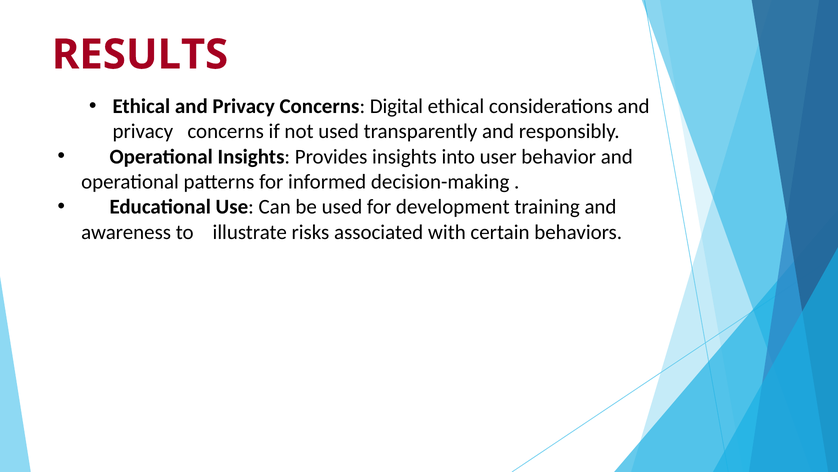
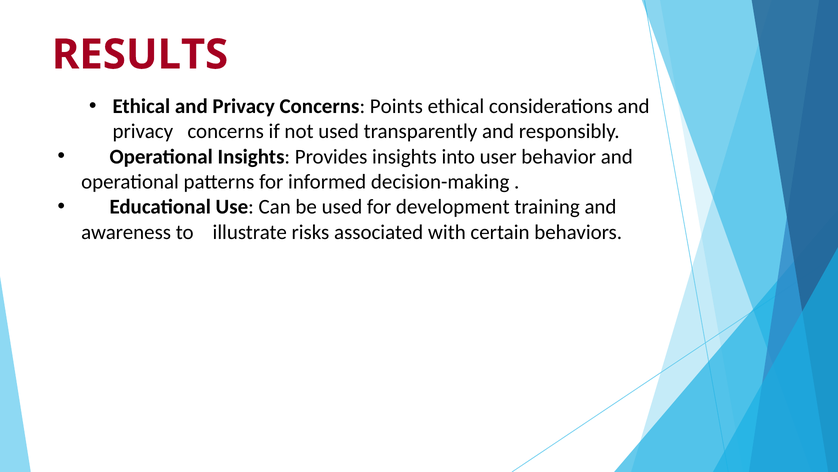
Digital: Digital -> Points
